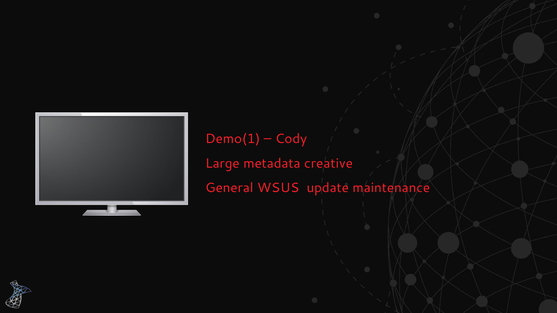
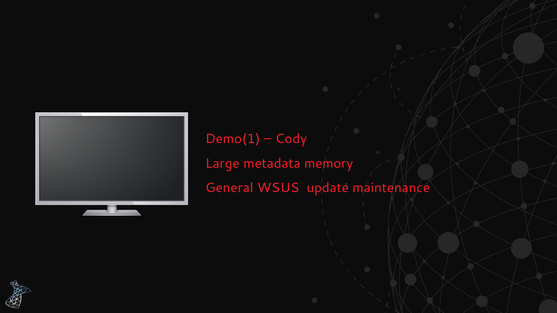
creative: creative -> memory
